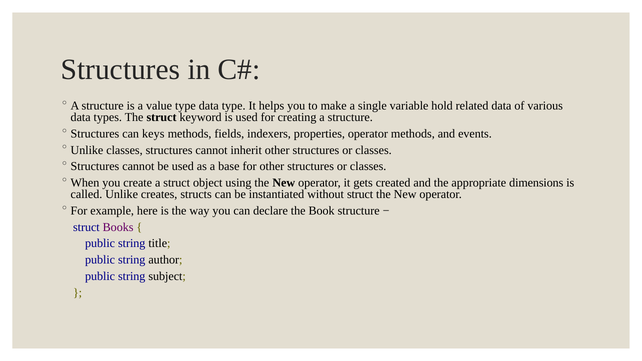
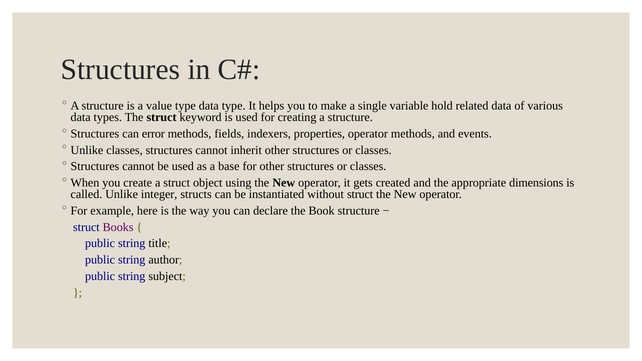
keys: keys -> error
creates: creates -> integer
